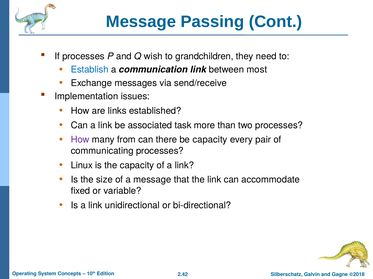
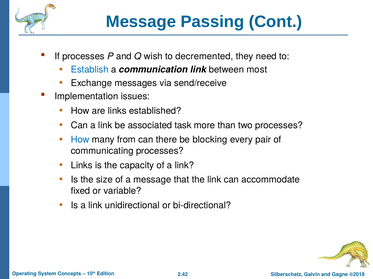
grandchildren: grandchildren -> decremented
How at (80, 140) colour: purple -> blue
be capacity: capacity -> blocking
Linux at (82, 166): Linux -> Links
